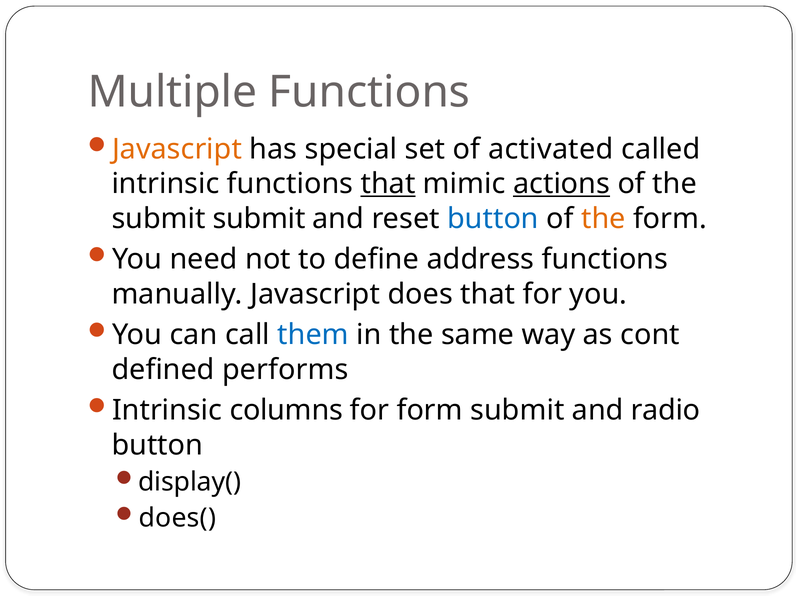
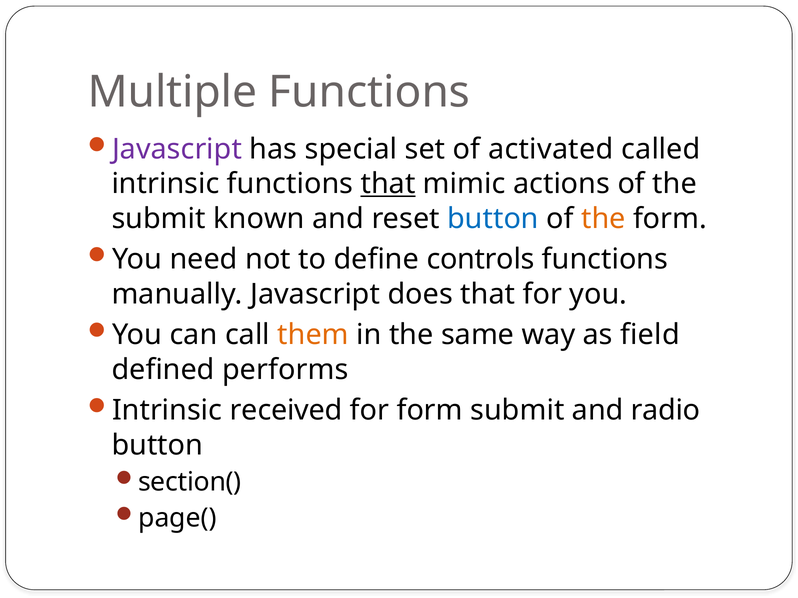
Javascript at (177, 150) colour: orange -> purple
actions underline: present -> none
submit submit: submit -> known
address: address -> controls
them colour: blue -> orange
cont: cont -> field
columns: columns -> received
display(: display( -> section(
does(: does( -> page(
